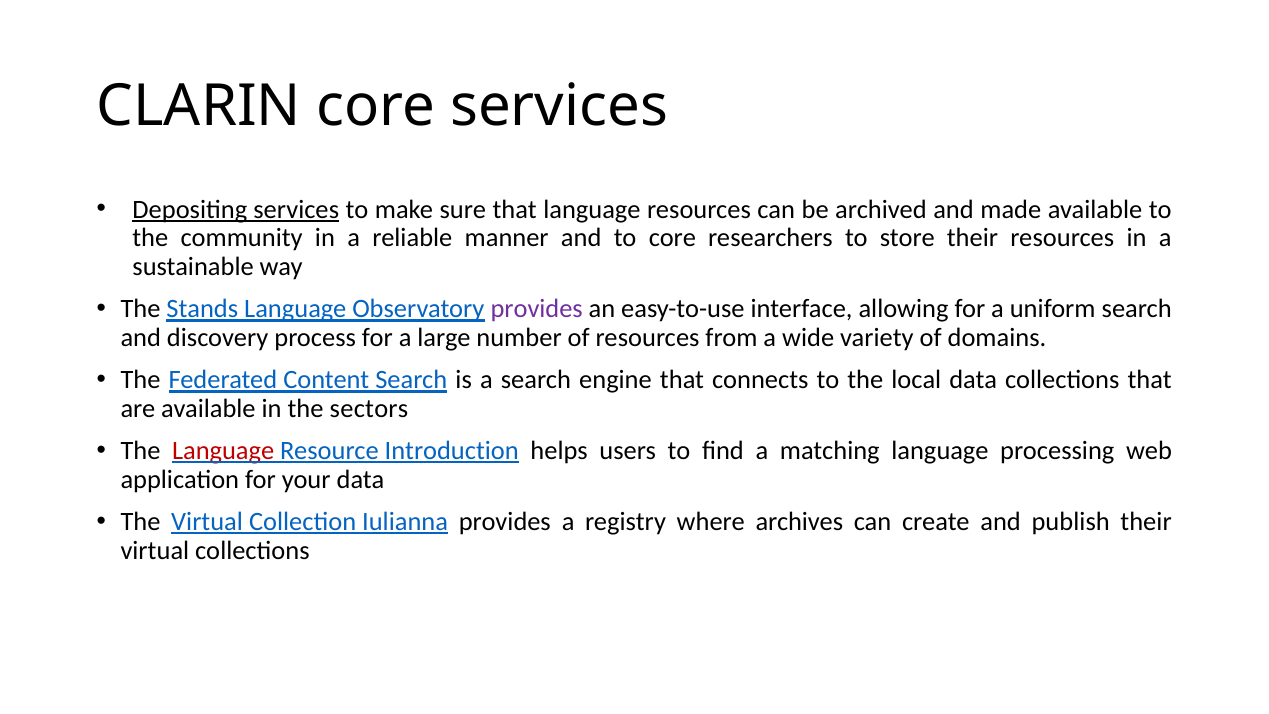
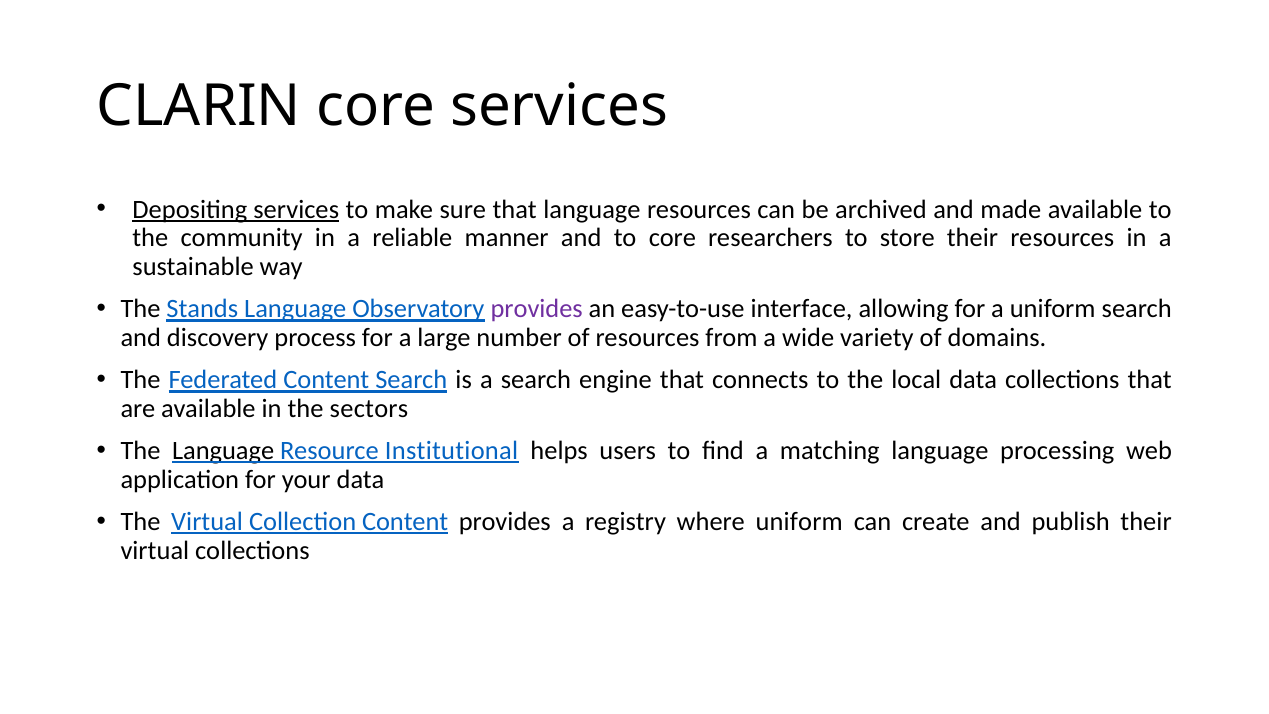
Language at (223, 451) colour: red -> black
Introduction: Introduction -> Institutional
Collection Iulianna: Iulianna -> Content
where archives: archives -> uniform
